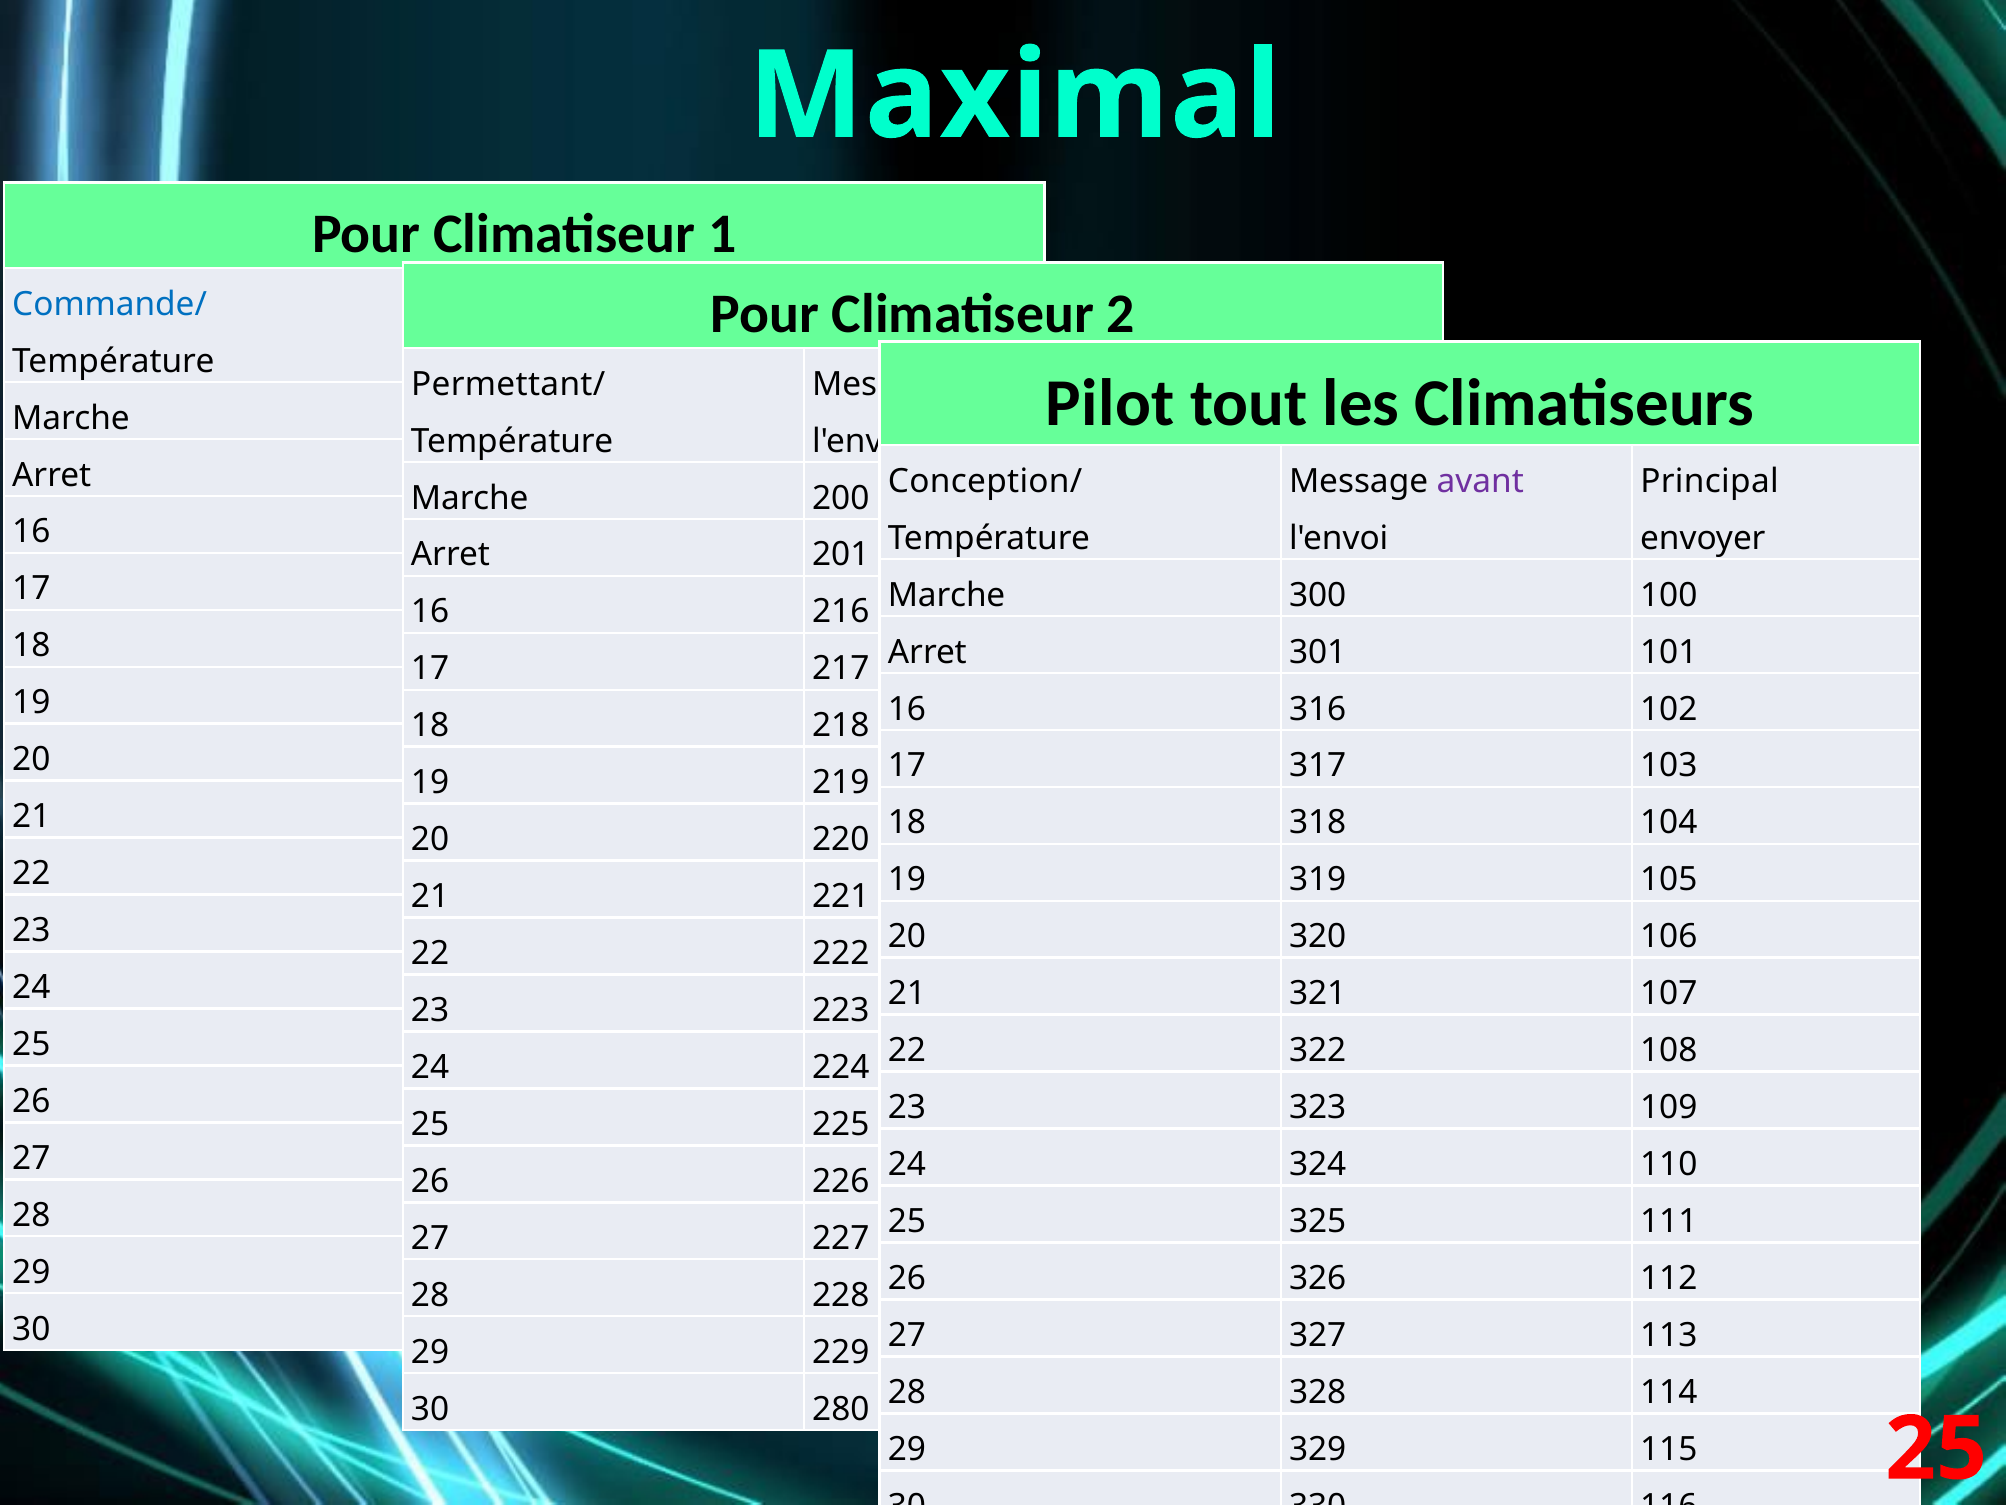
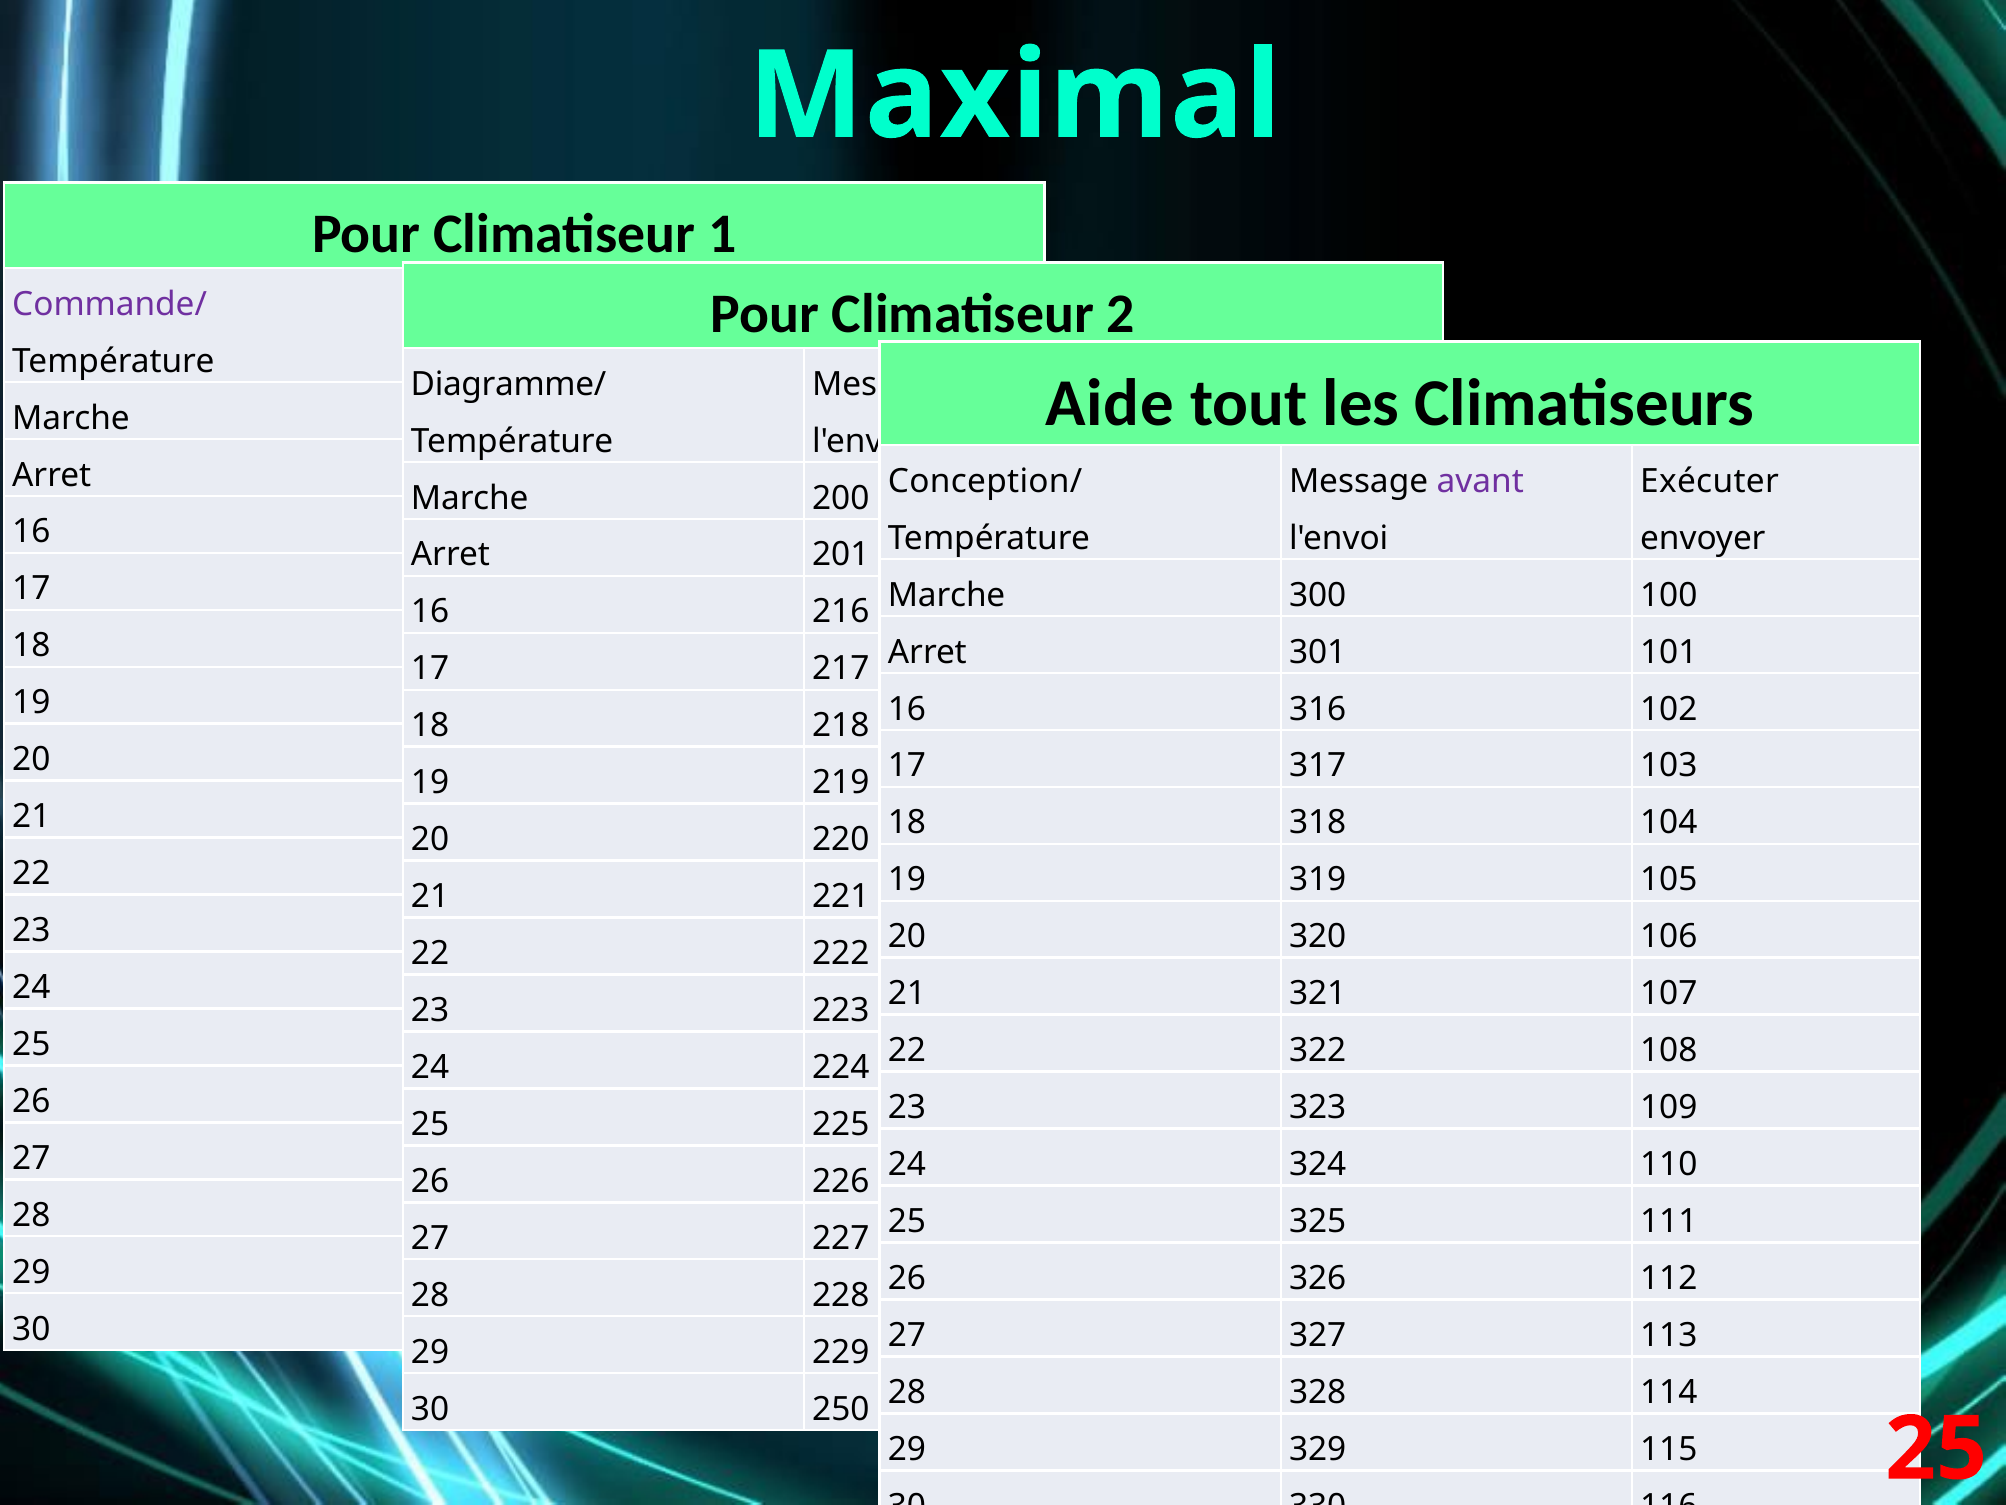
Commande/ colour: blue -> purple
Permettant/: Permettant/ -> Diagramme/
Pilot: Pilot -> Aide
Principal: Principal -> Exécuter
280: 280 -> 250
